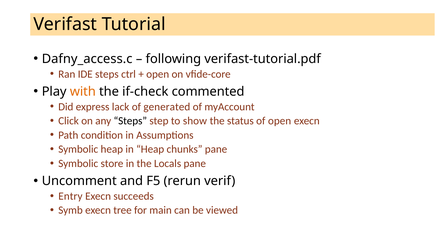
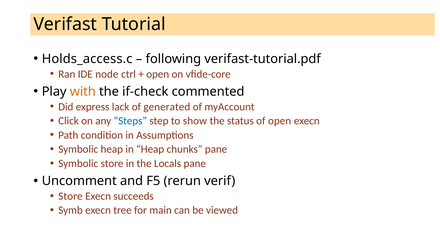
Dafny_access.c: Dafny_access.c -> Holds_access.c
IDE steps: steps -> node
Steps at (130, 121) colour: black -> blue
Entry at (70, 196): Entry -> Store
